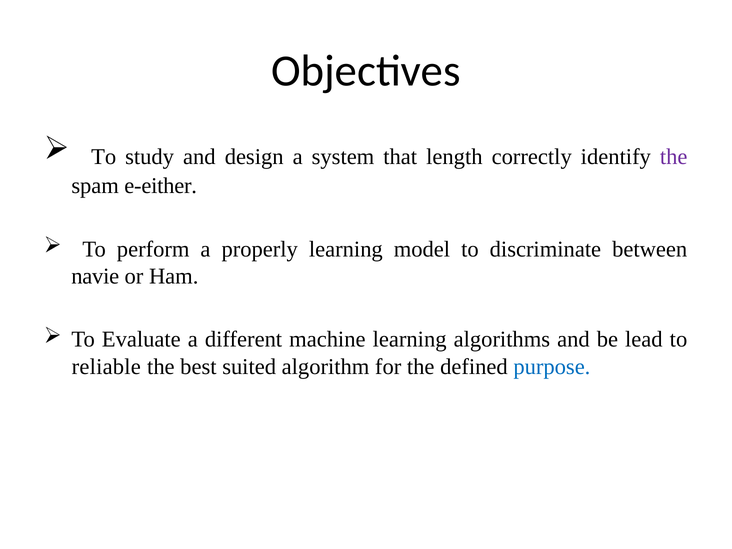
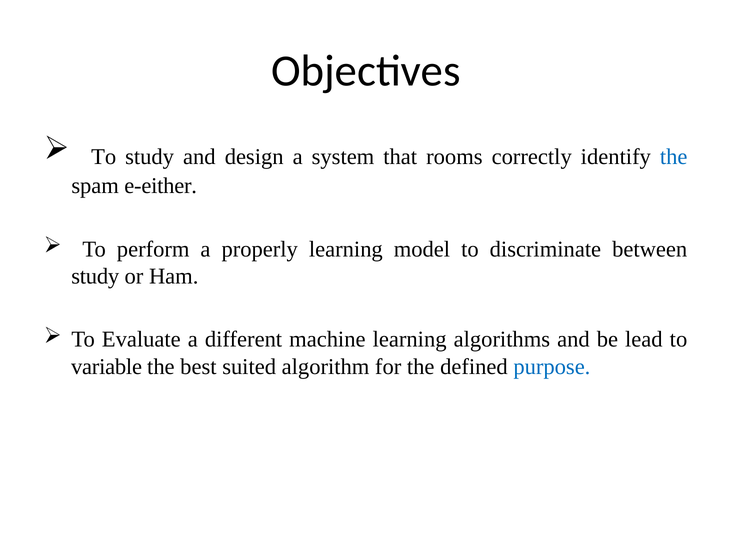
length: length -> rooms
the at (674, 157) colour: purple -> blue
navie at (95, 276): navie -> study
reliable: reliable -> variable
